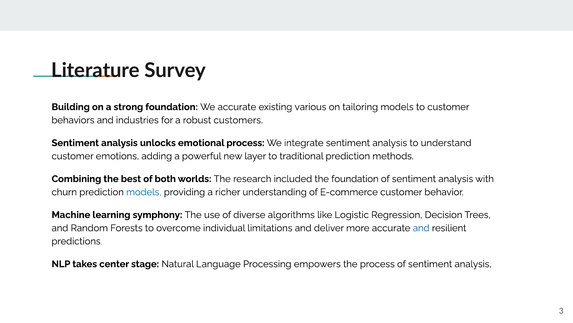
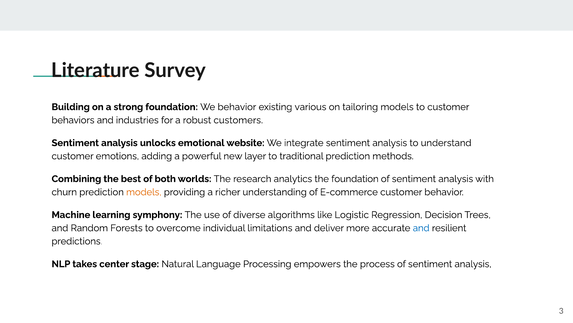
We accurate: accurate -> behavior
emotional process: process -> website
included: included -> analytics
models at (144, 192) colour: blue -> orange
